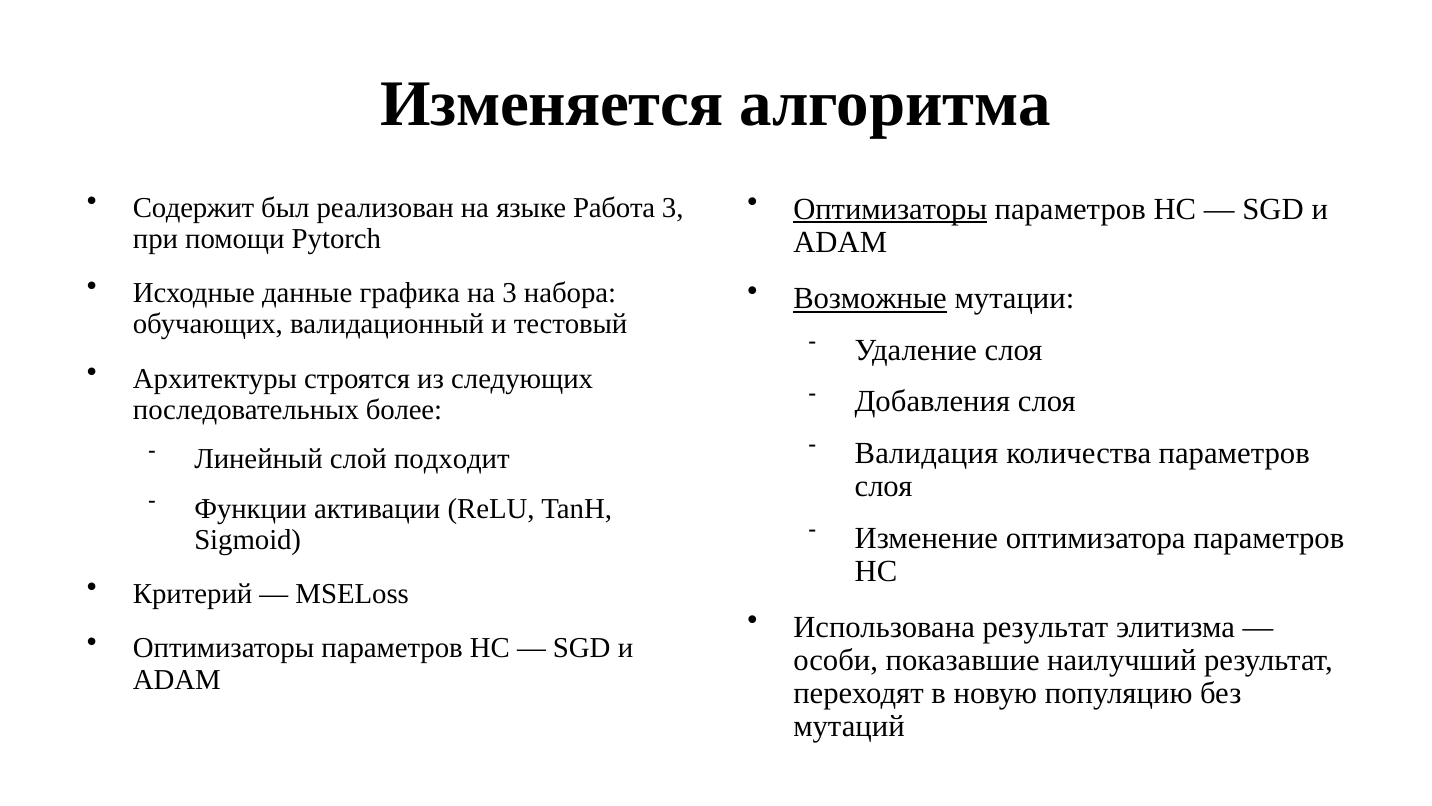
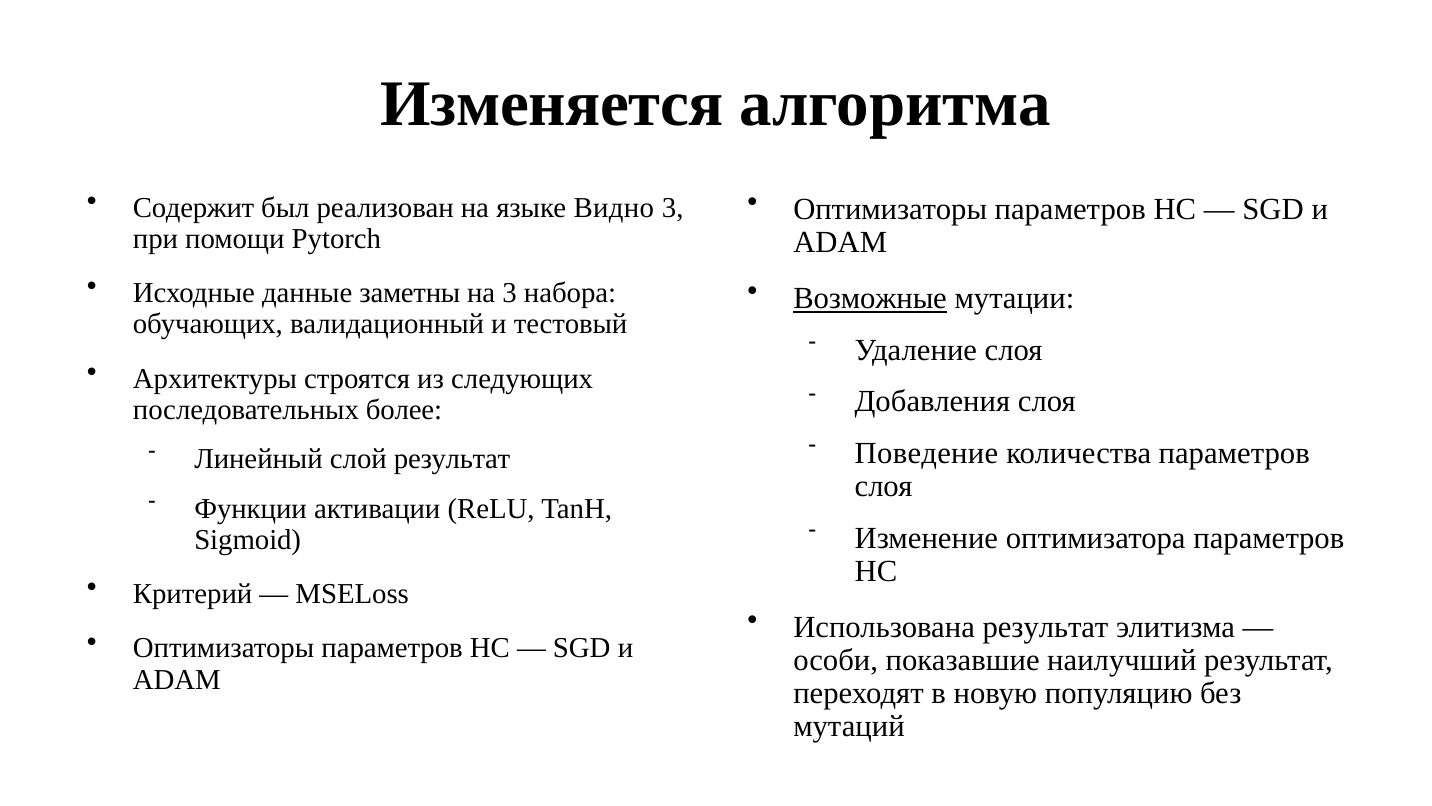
Работа: Работа -> Видно
Оптимизаторы at (890, 209) underline: present -> none
графика: графика -> заметны
Валидация: Валидация -> Поведение
слой подходит: подходит -> результат
